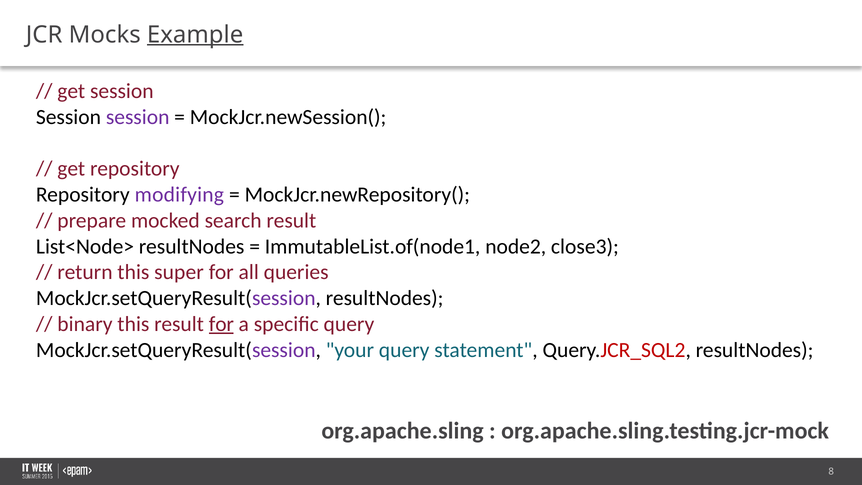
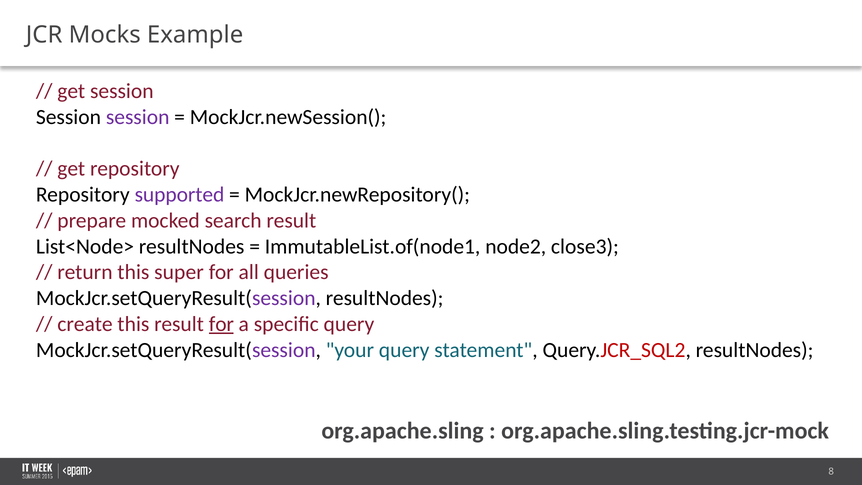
Example underline: present -> none
modifying: modifying -> supported
binary: binary -> create
